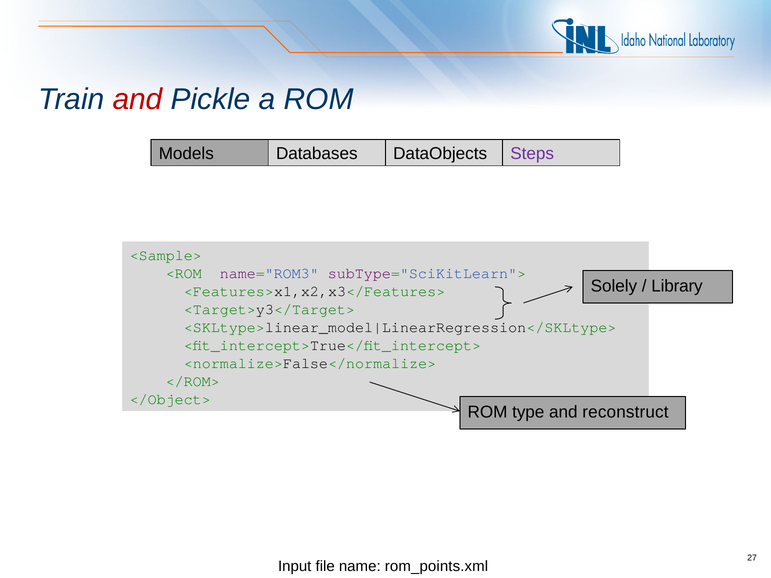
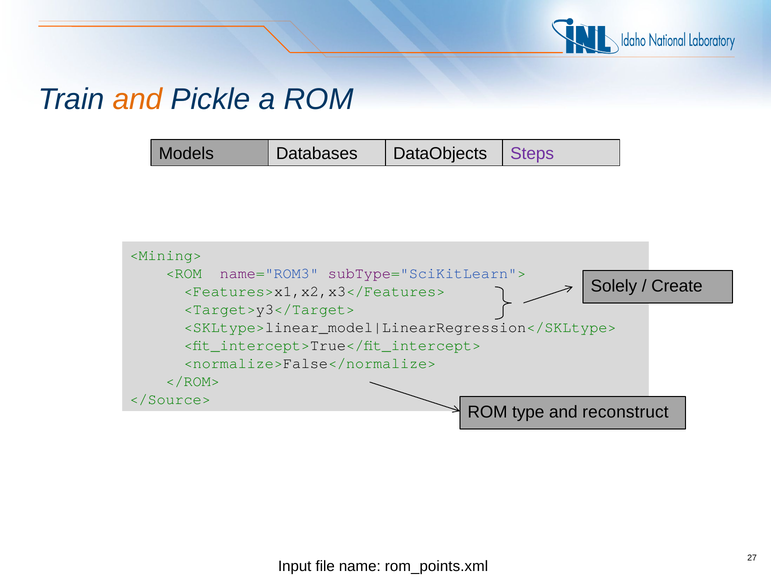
and at (138, 99) colour: red -> orange
<Sample>: <Sample> -> <Mining>
Library: Library -> Create
</Object>: </Object> -> </Source>
